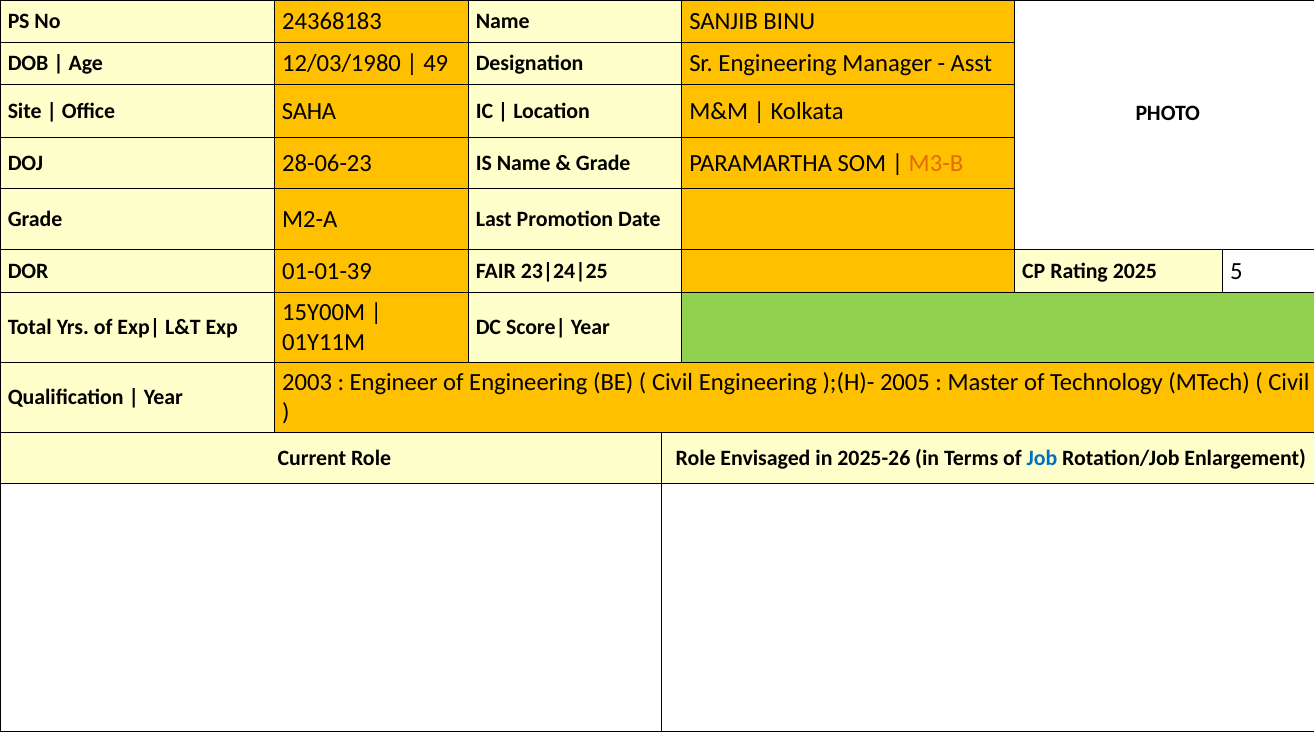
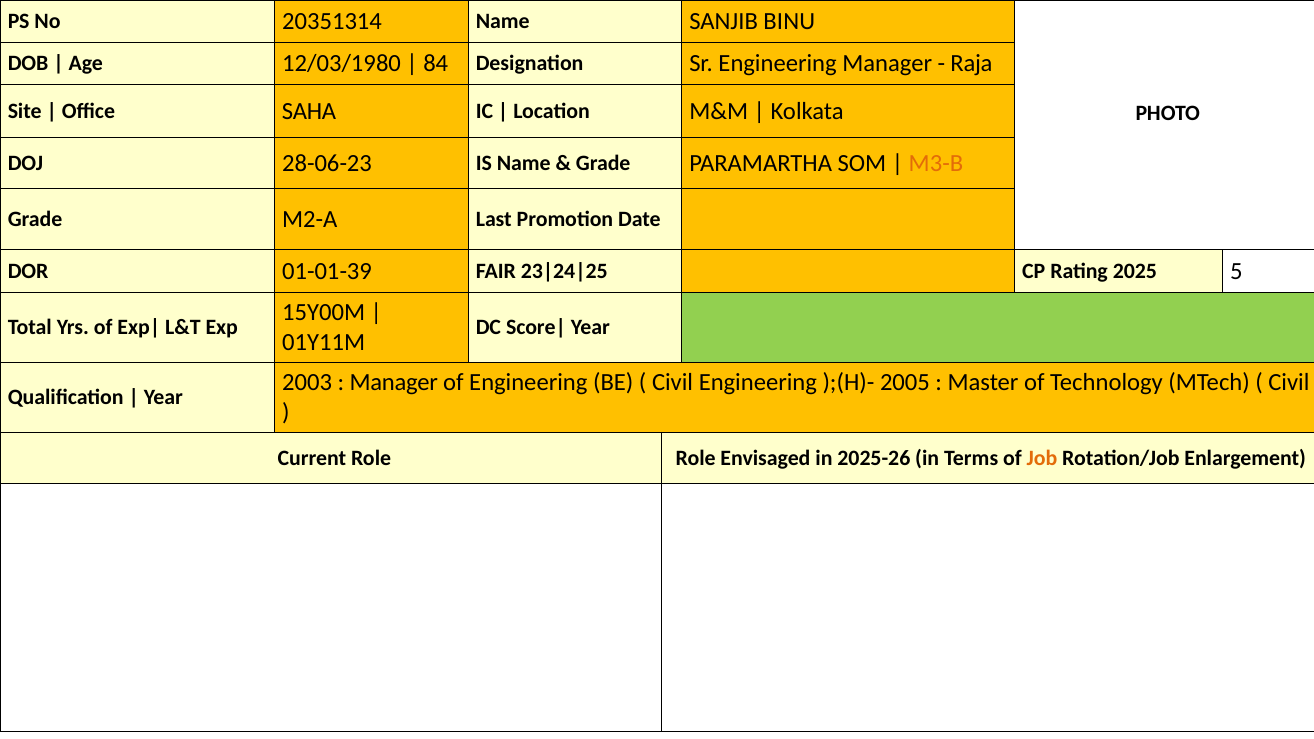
24368183: 24368183 -> 20351314
49: 49 -> 84
Asst: Asst -> Raja
Engineer at (394, 383): Engineer -> Manager
Job colour: blue -> orange
